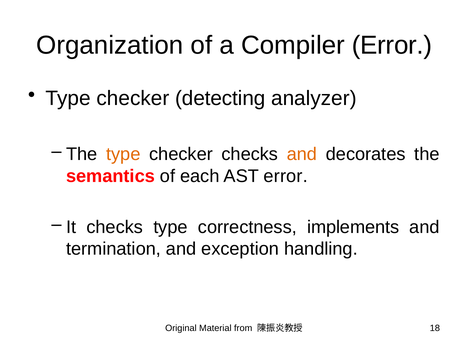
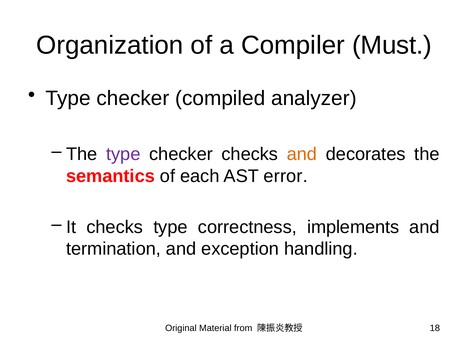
Compiler Error: Error -> Must
detecting: detecting -> compiled
type at (123, 154) colour: orange -> purple
